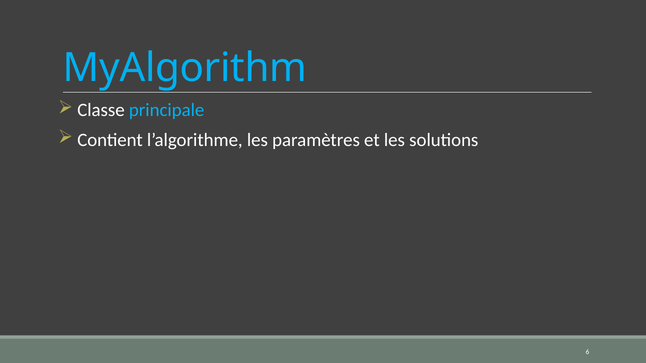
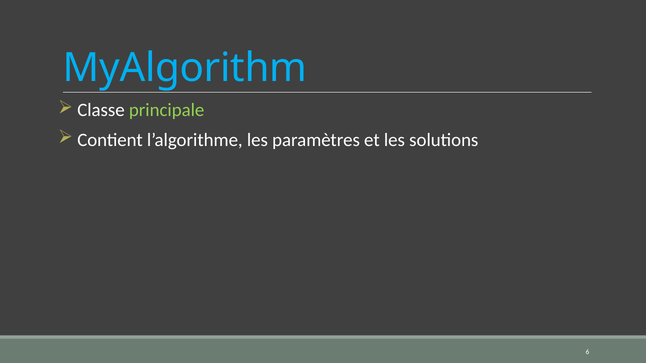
principale colour: light blue -> light green
